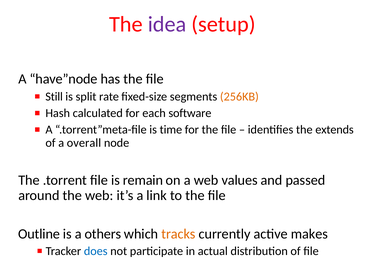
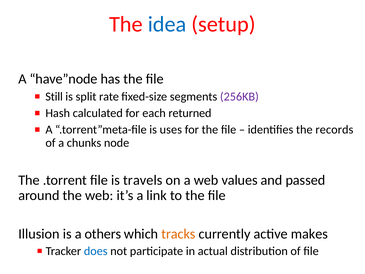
idea colour: purple -> blue
256KB colour: orange -> purple
software: software -> returned
time: time -> uses
extends: extends -> records
overall: overall -> chunks
remain: remain -> travels
Outline: Outline -> Illusion
